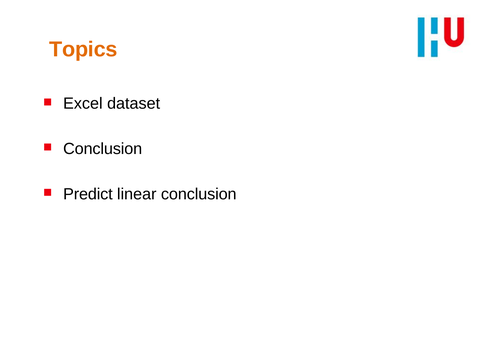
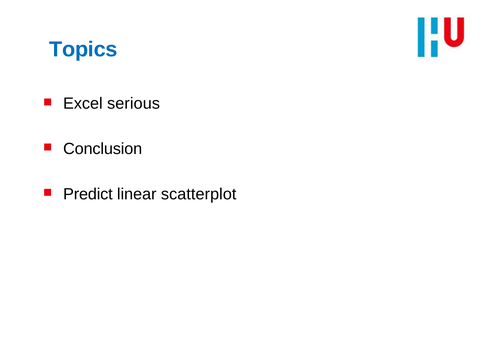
Topics colour: orange -> blue
dataset: dataset -> serious
linear conclusion: conclusion -> scatterplot
